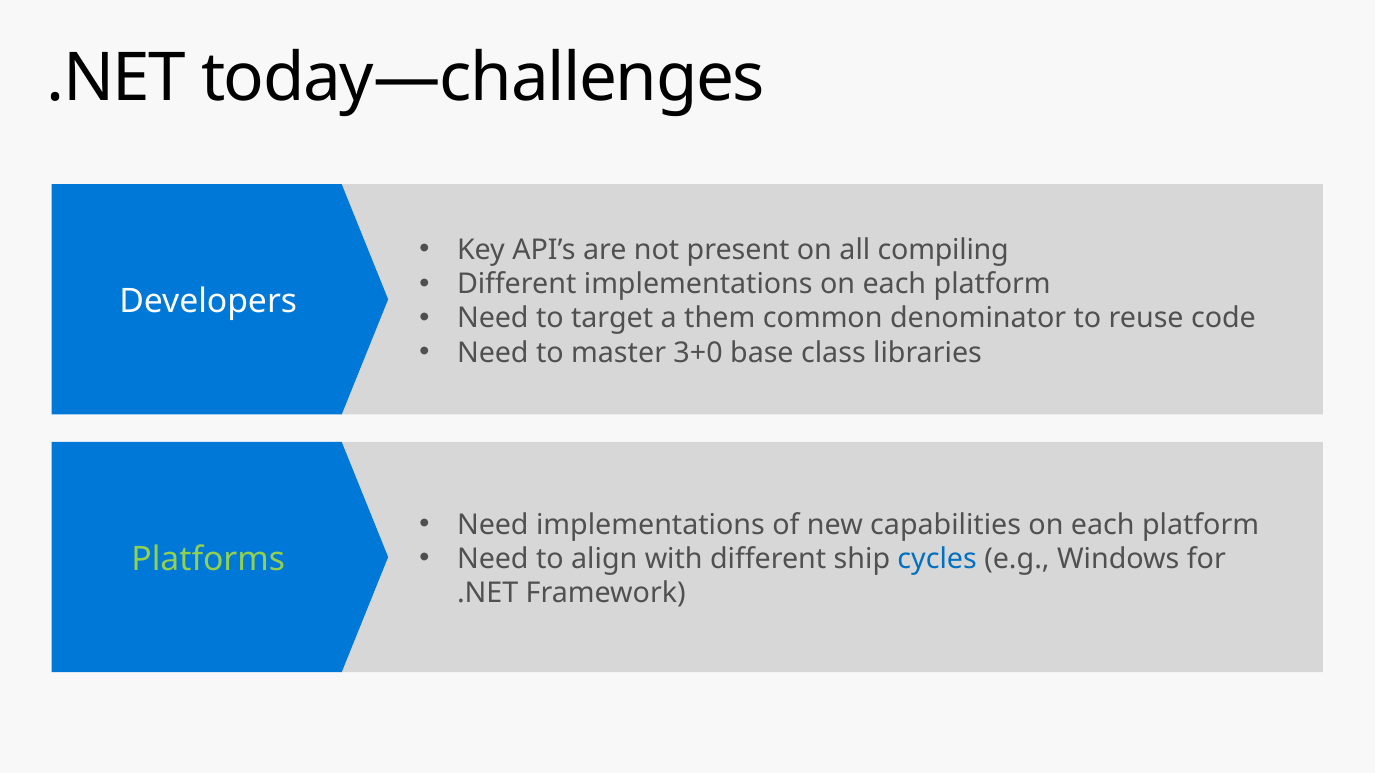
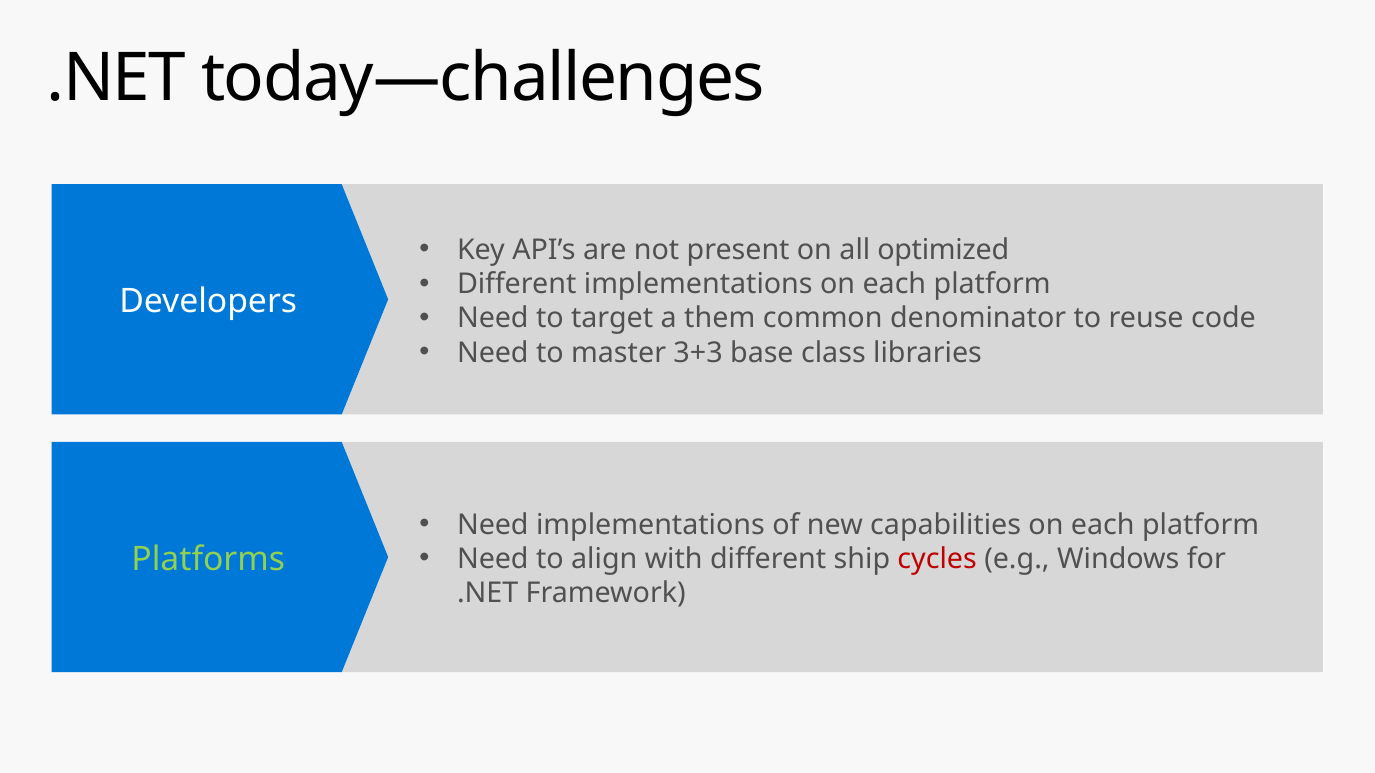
compiling: compiling -> optimized
3+0: 3+0 -> 3+3
cycles colour: blue -> red
